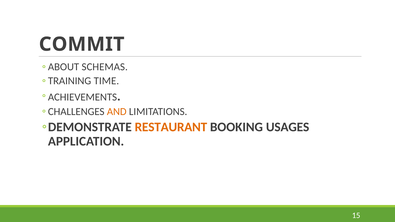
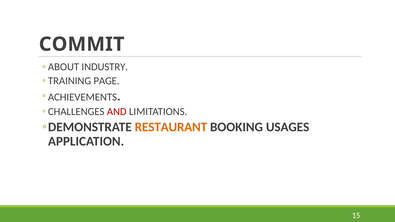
SCHEMAS: SCHEMAS -> INDUSTRY
TIME: TIME -> PAGE
AND colour: orange -> red
